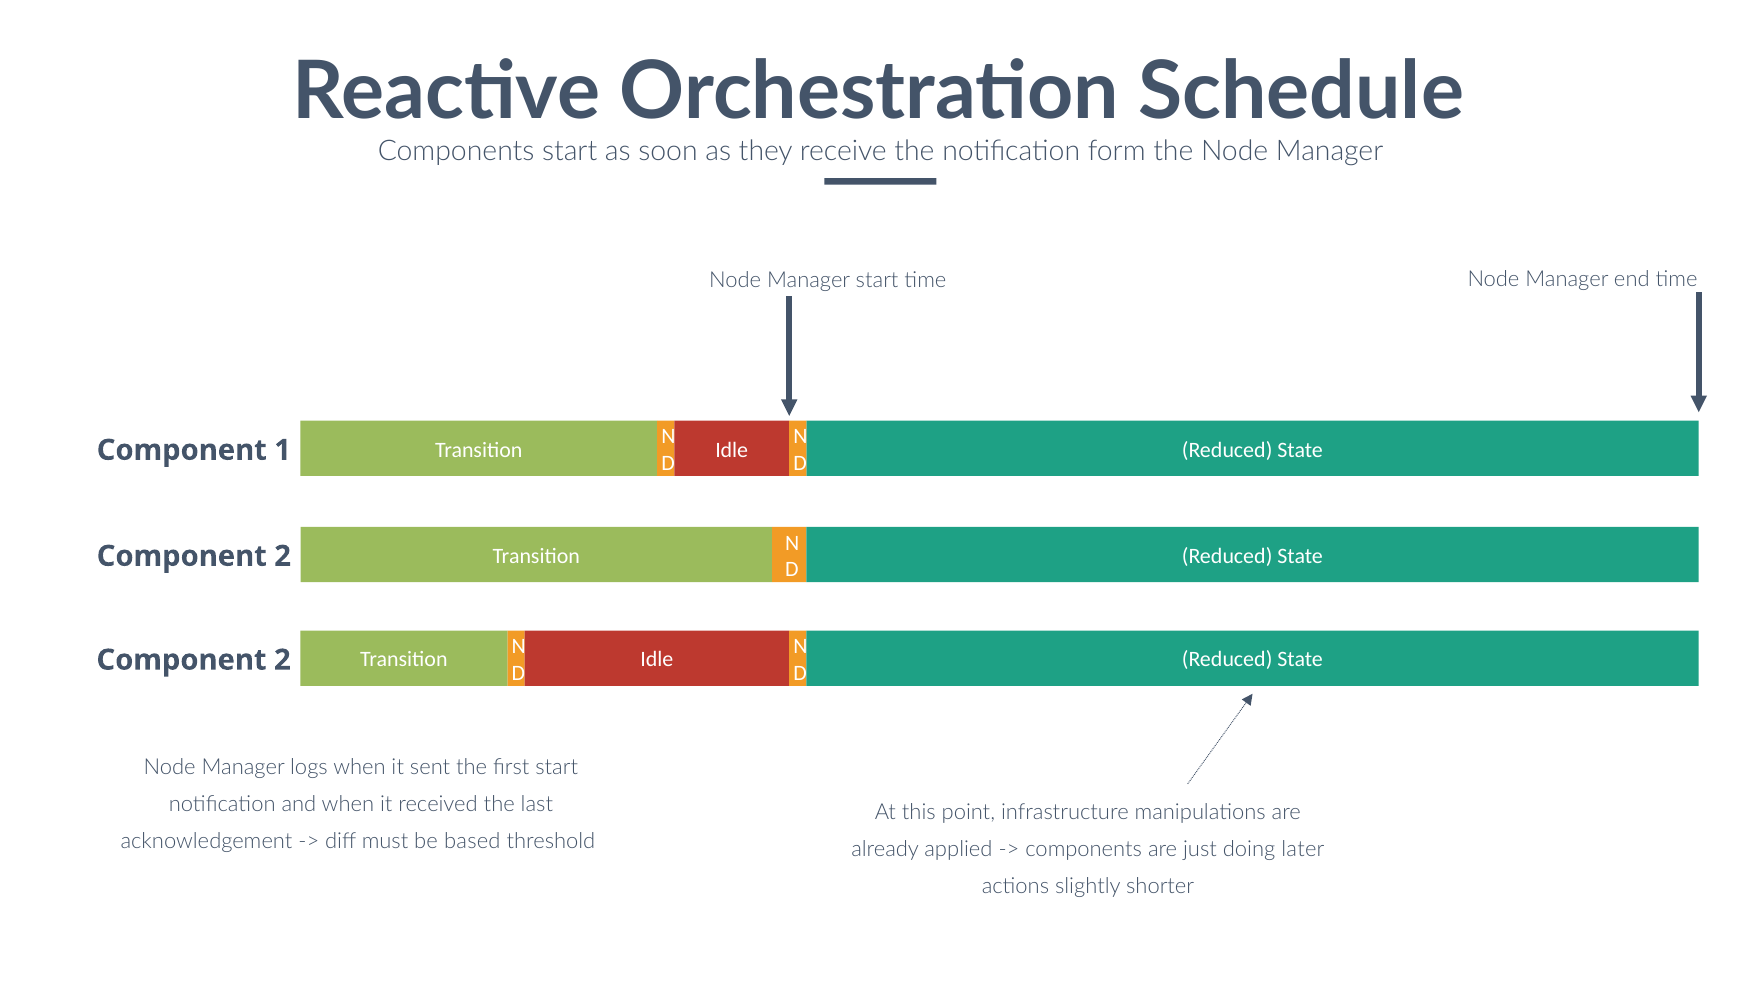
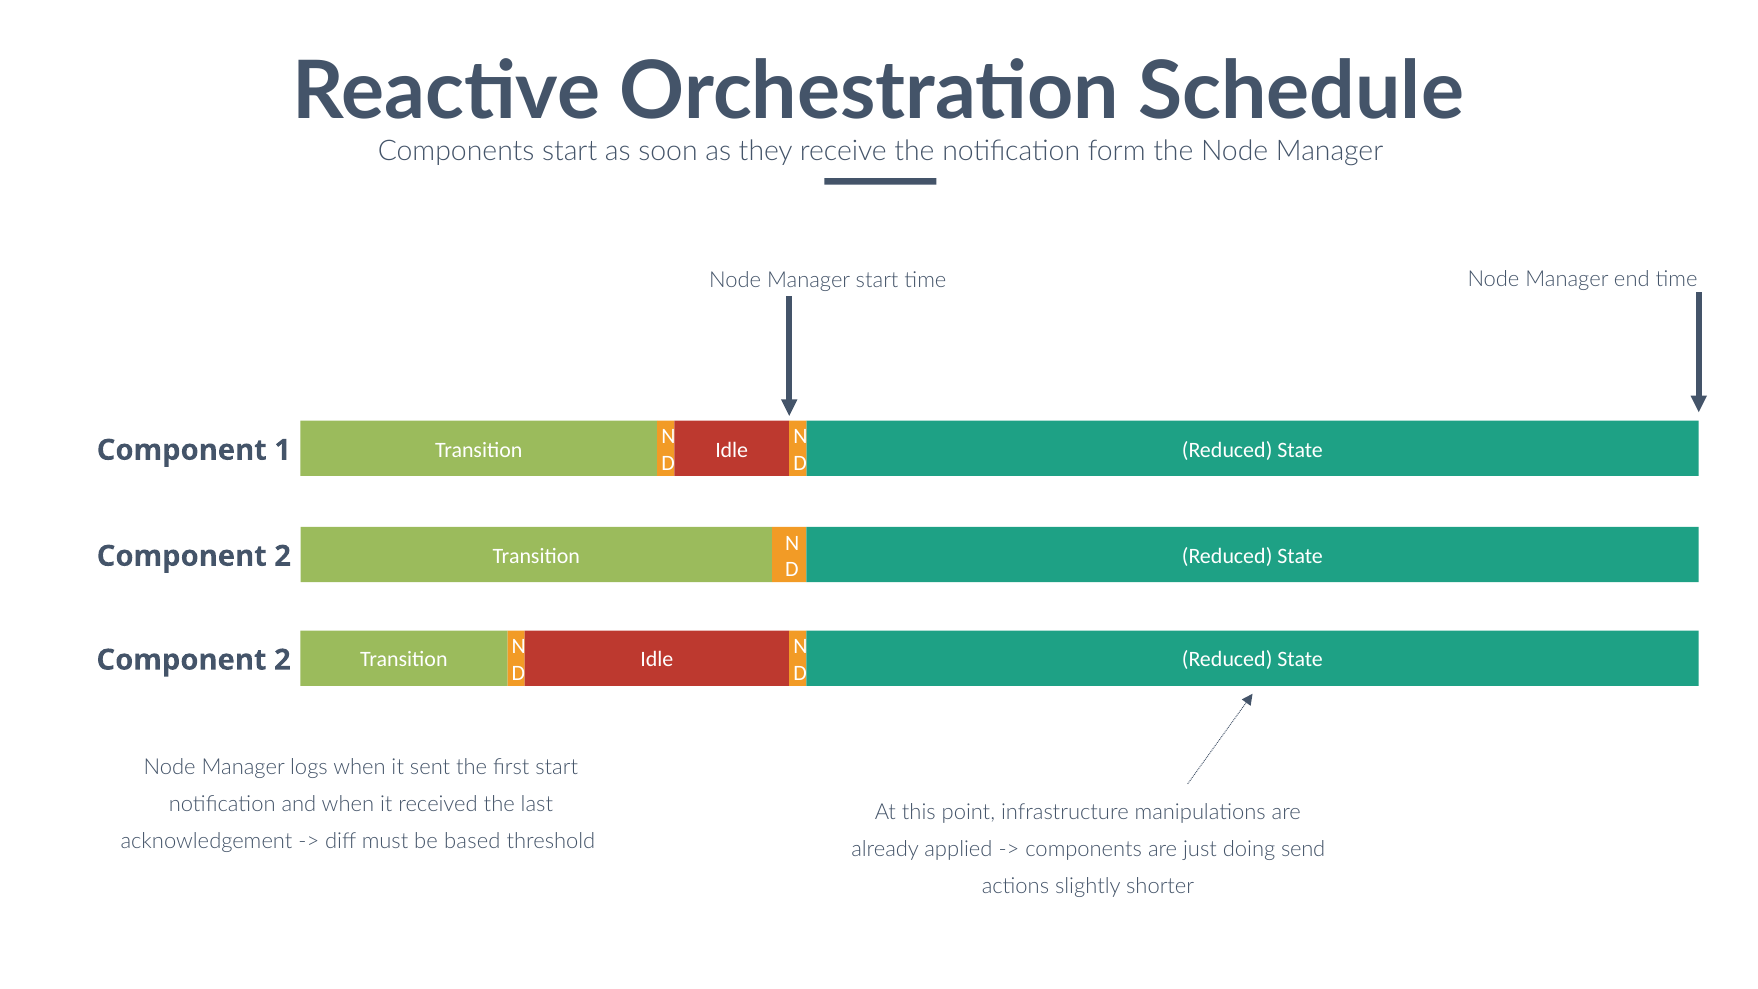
later: later -> send
